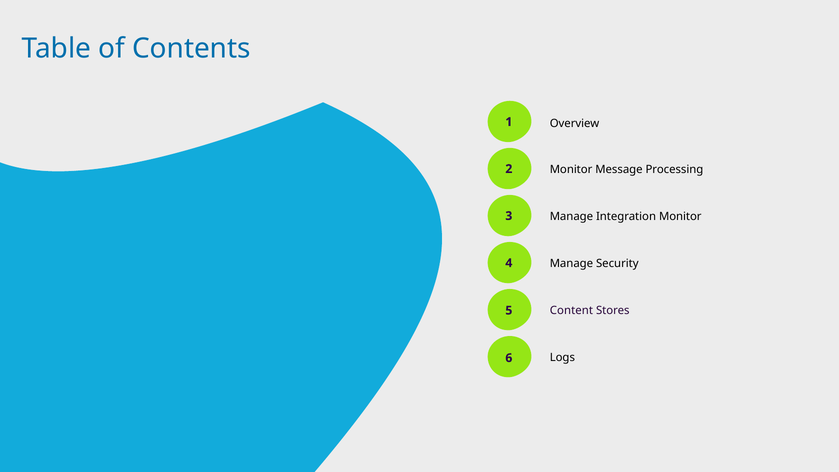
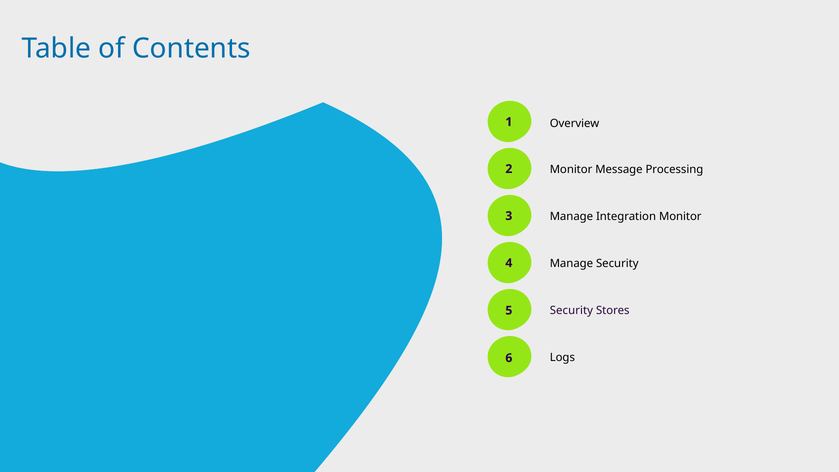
Content at (571, 310): Content -> Security
